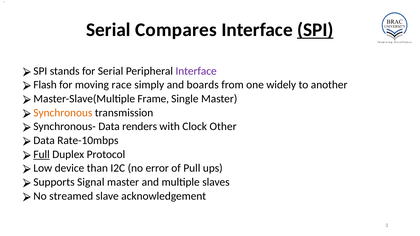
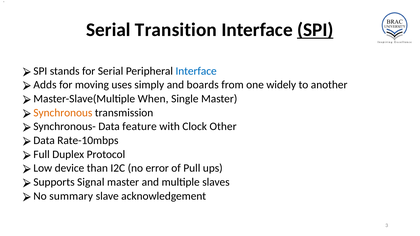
Compares: Compares -> Transition
Interface at (196, 71) colour: purple -> blue
Flash: Flash -> Adds
race: race -> uses
Frame: Frame -> When
renders: renders -> feature
Full underline: present -> none
streamed: streamed -> summary
